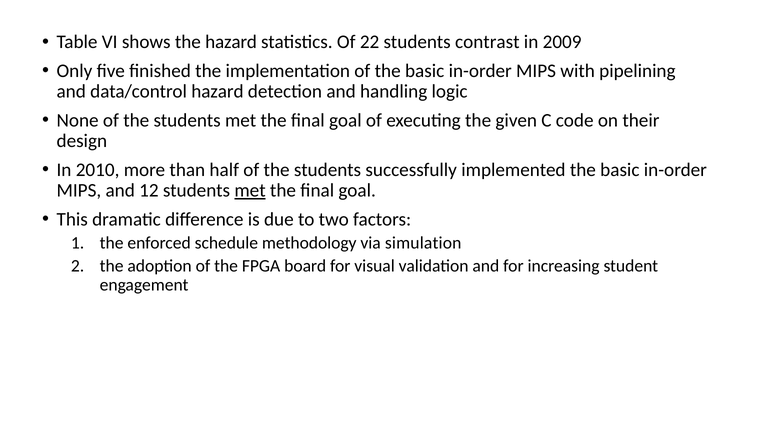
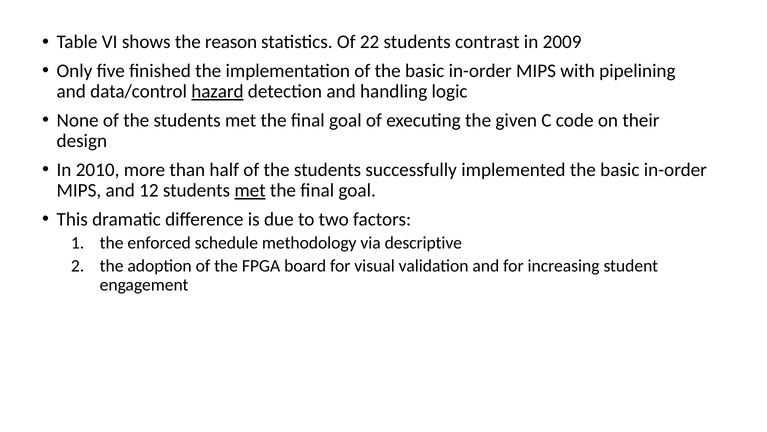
the hazard: hazard -> reason
hazard at (217, 91) underline: none -> present
simulation: simulation -> descriptive
